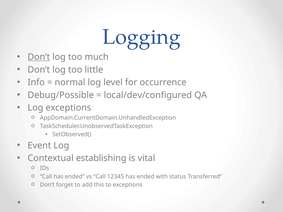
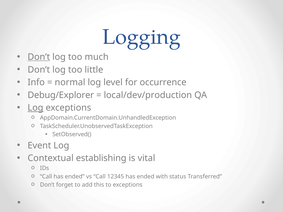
Debug/Possible: Debug/Possible -> Debug/Explorer
local/dev/configured: local/dev/configured -> local/dev/production
Log at (35, 108) underline: none -> present
